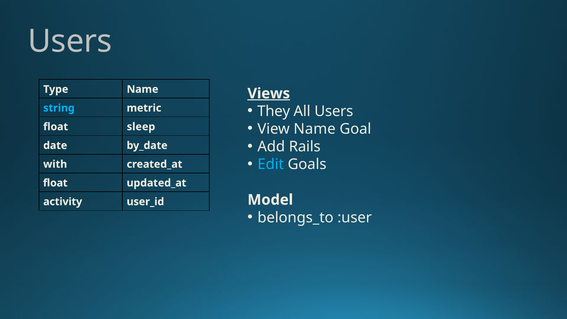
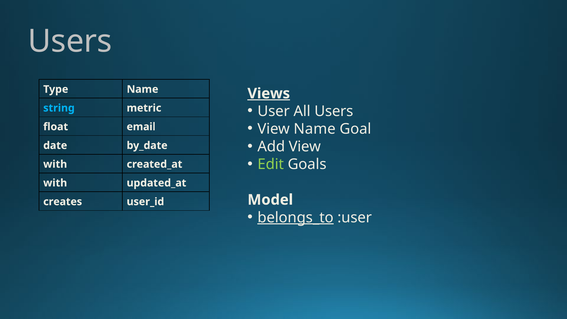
They: They -> User
sleep: sleep -> email
Add Rails: Rails -> View
Edit colour: light blue -> light green
float at (55, 183): float -> with
activity: activity -> creates
belongs_to underline: none -> present
